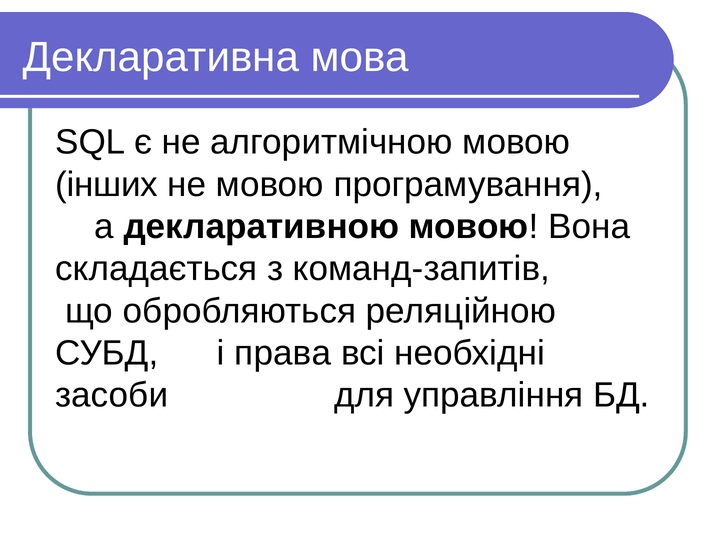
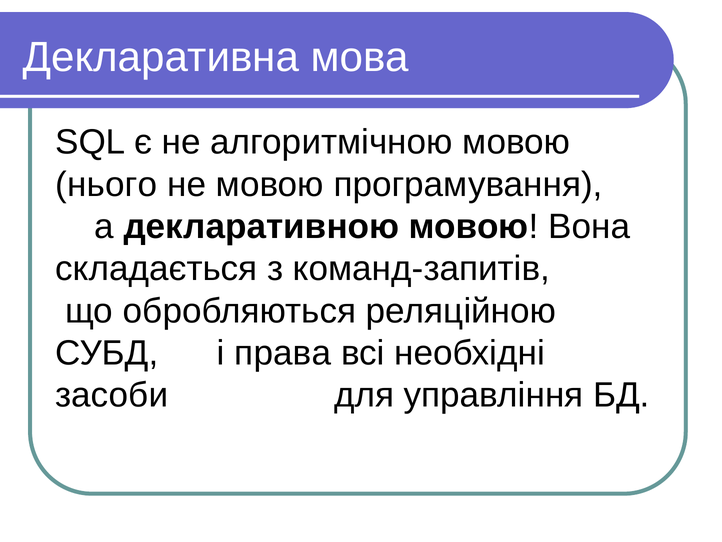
інших: інших -> нього
